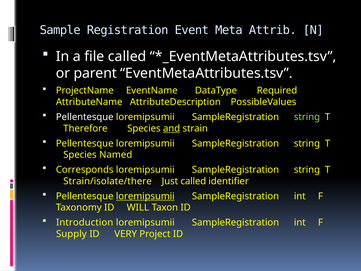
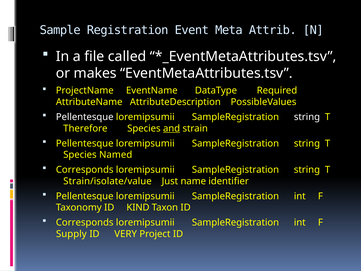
parent: parent -> makes
string at (307, 117) colour: light green -> white
Strain/isolate/there: Strain/isolate/there -> Strain/isolate/value
Just called: called -> name
loremipsumii at (145, 196) underline: present -> none
WILL: WILL -> KIND
Introduction at (85, 222): Introduction -> Corresponds
